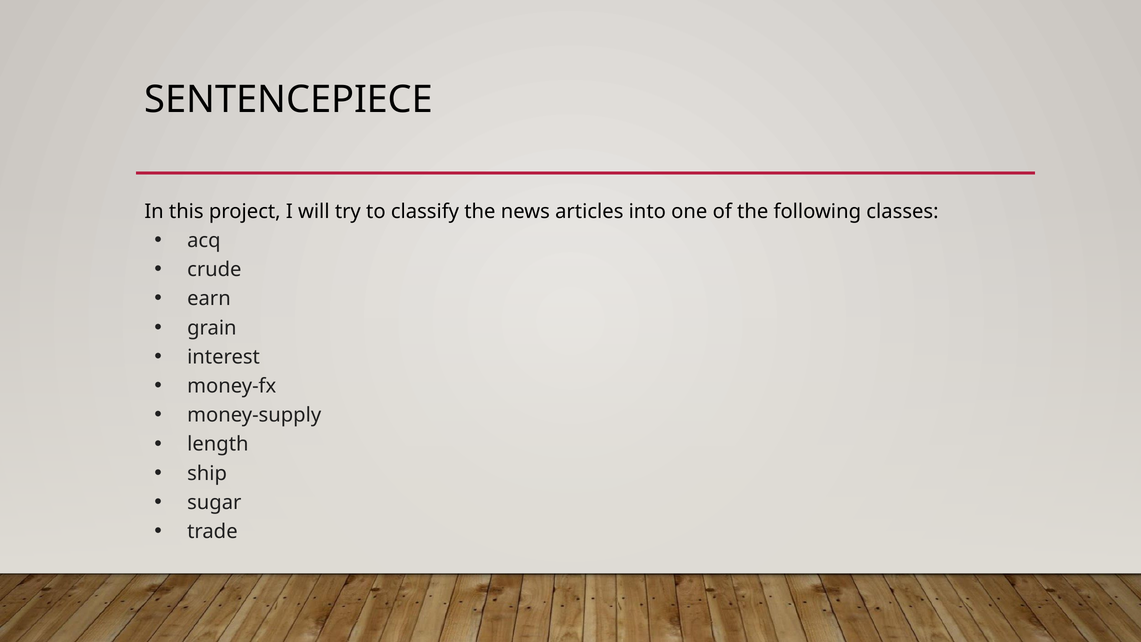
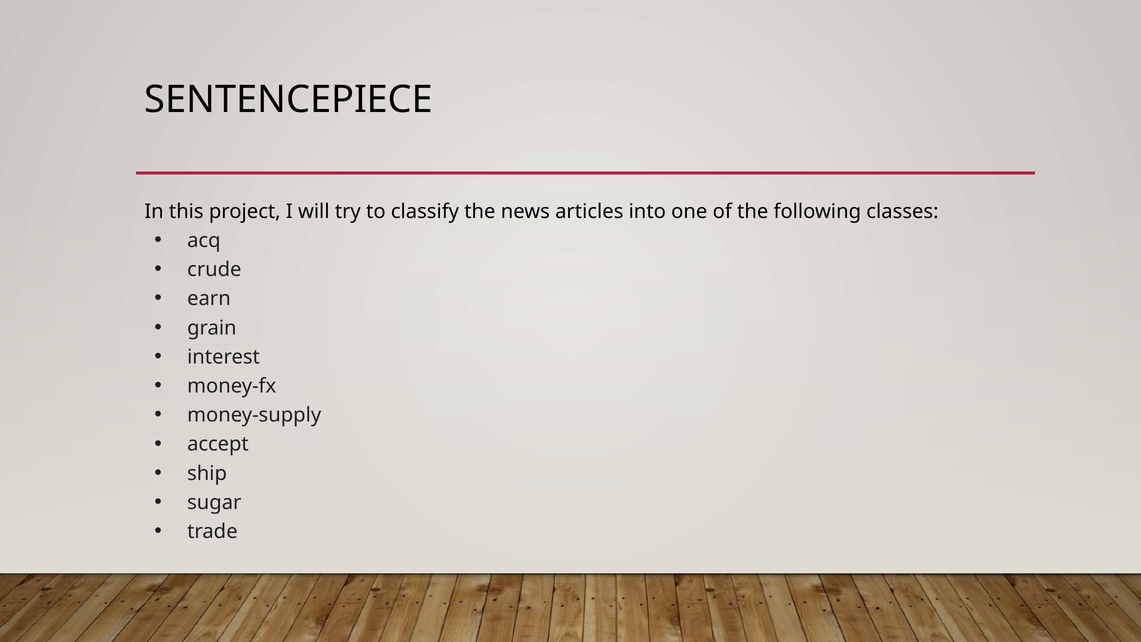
length: length -> accept
